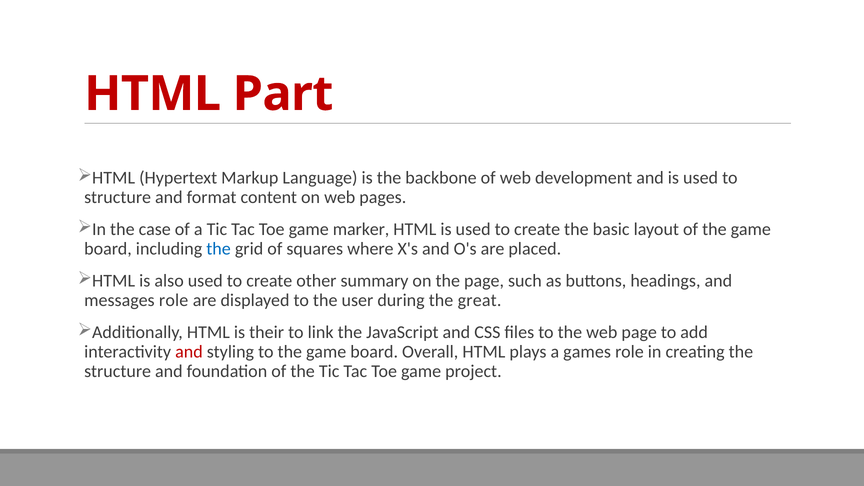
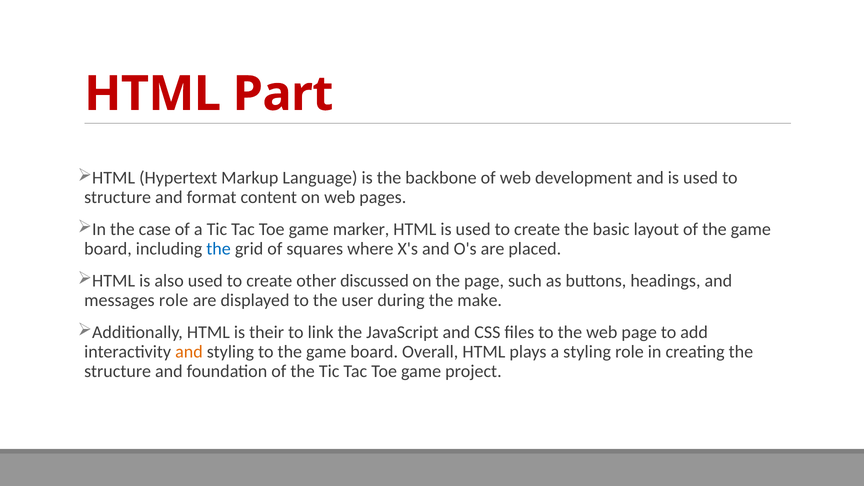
summary: summary -> discussed
great: great -> make
and at (189, 352) colour: red -> orange
a games: games -> styling
